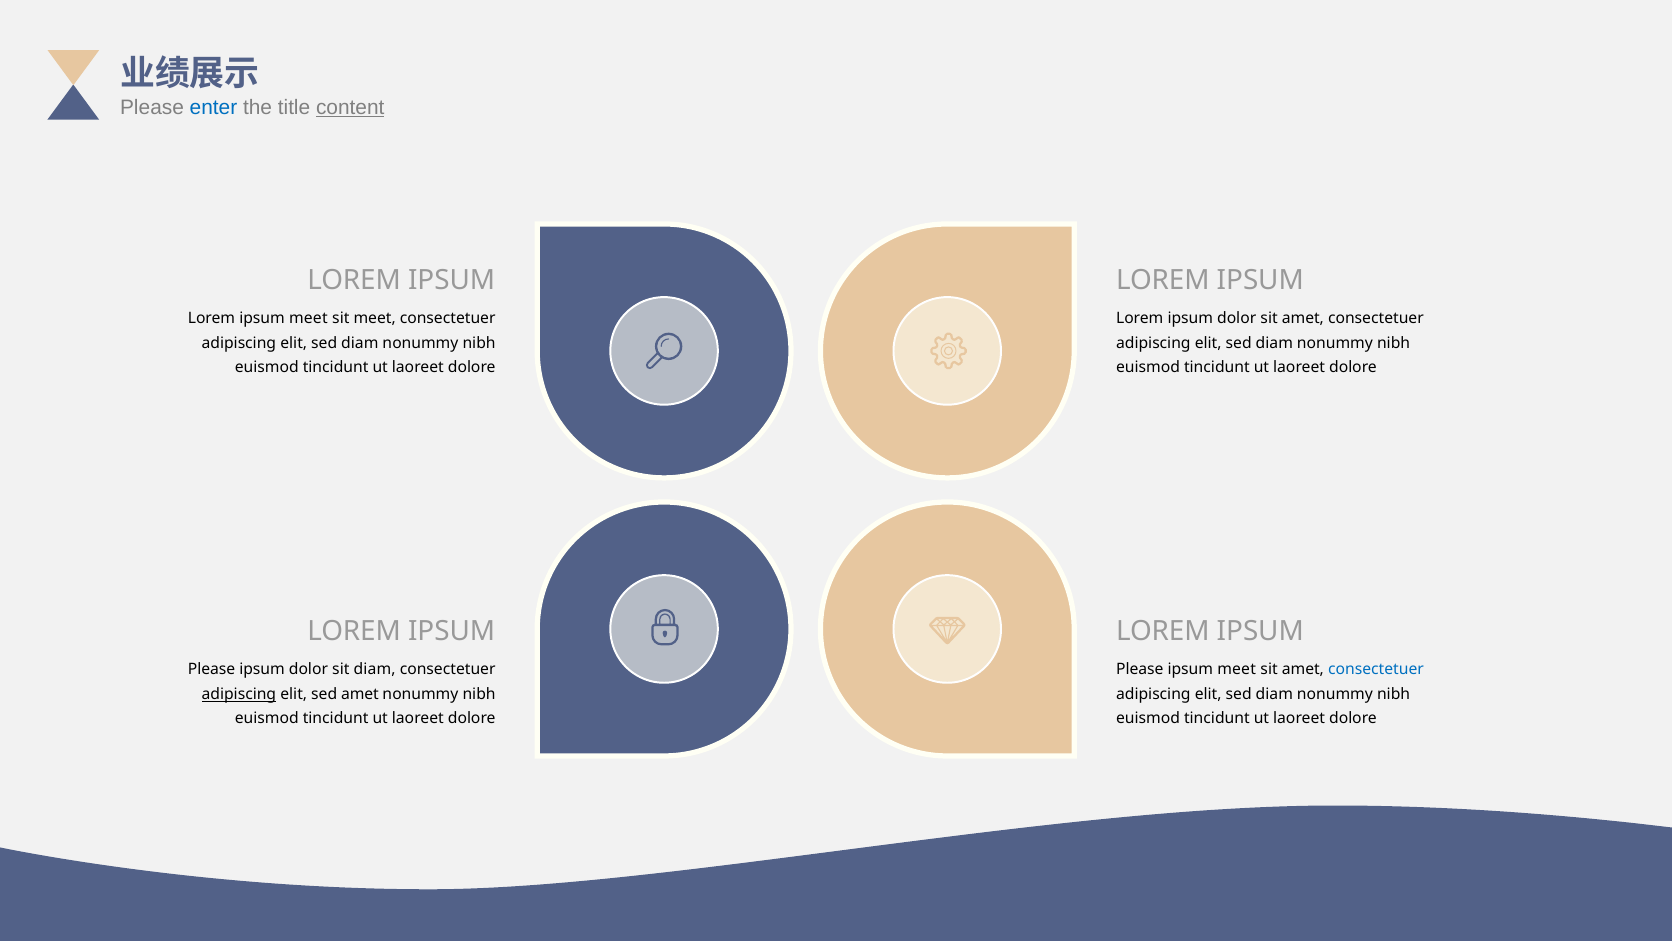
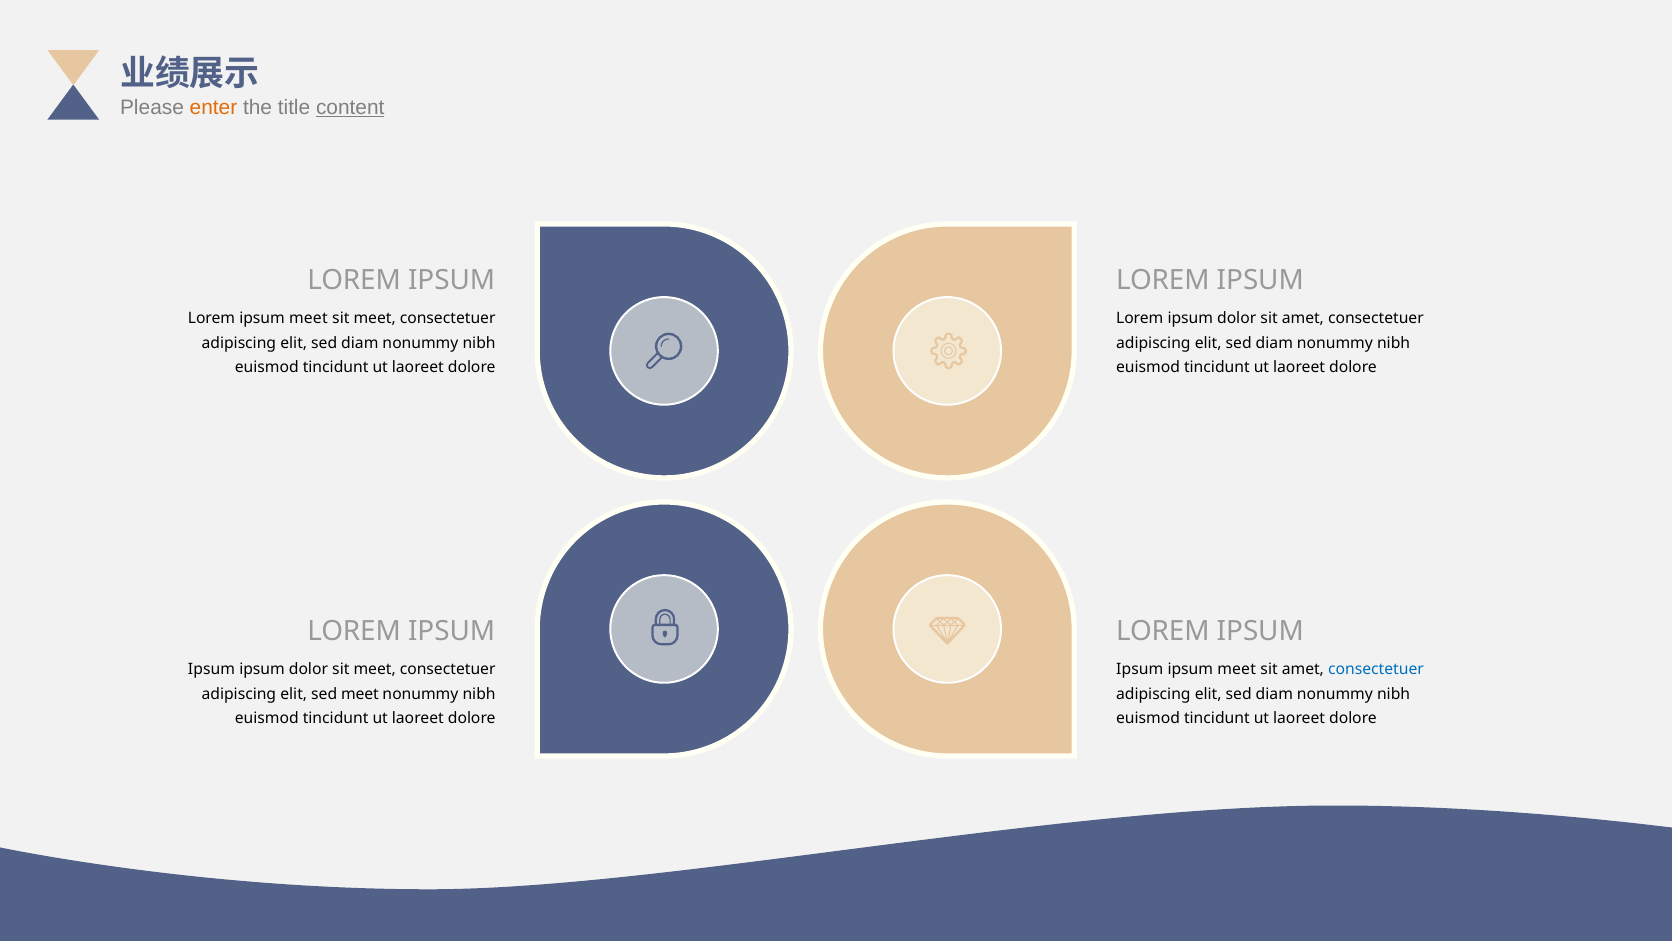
enter colour: blue -> orange
Please at (212, 669): Please -> Ipsum
dolor sit diam: diam -> meet
Please at (1140, 669): Please -> Ipsum
adipiscing at (239, 694) underline: present -> none
sed amet: amet -> meet
